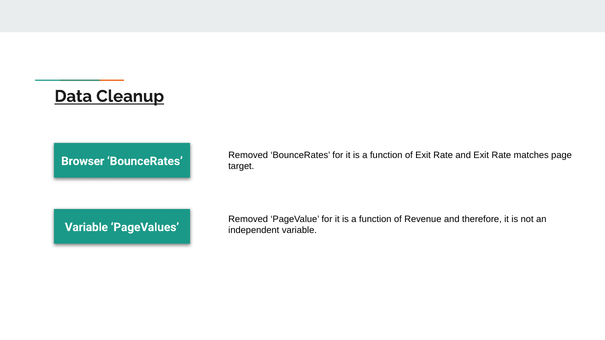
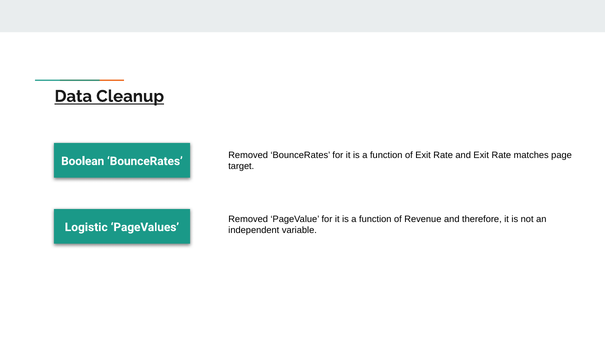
Browser: Browser -> Boolean
Variable at (86, 227): Variable -> Logistic
